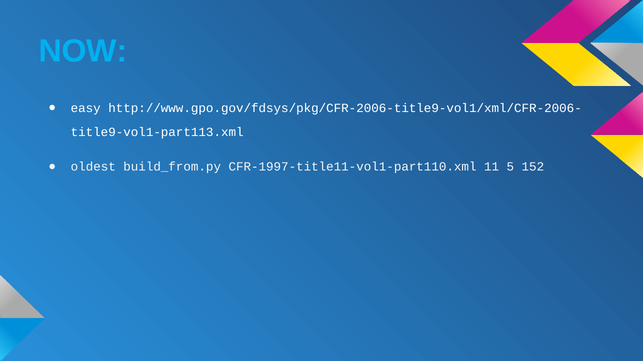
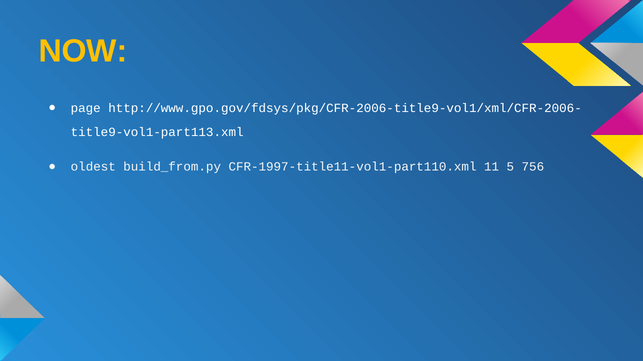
NOW colour: light blue -> yellow
easy: easy -> page
152: 152 -> 756
